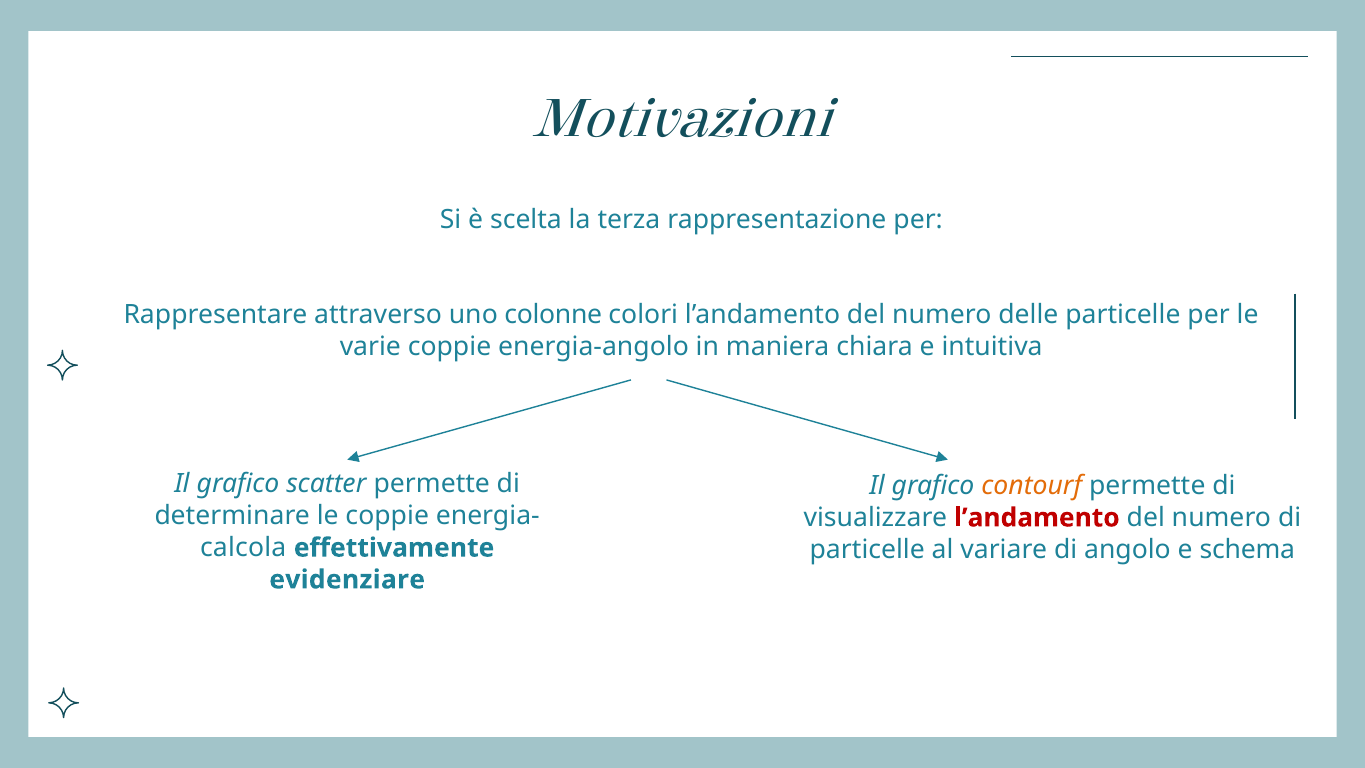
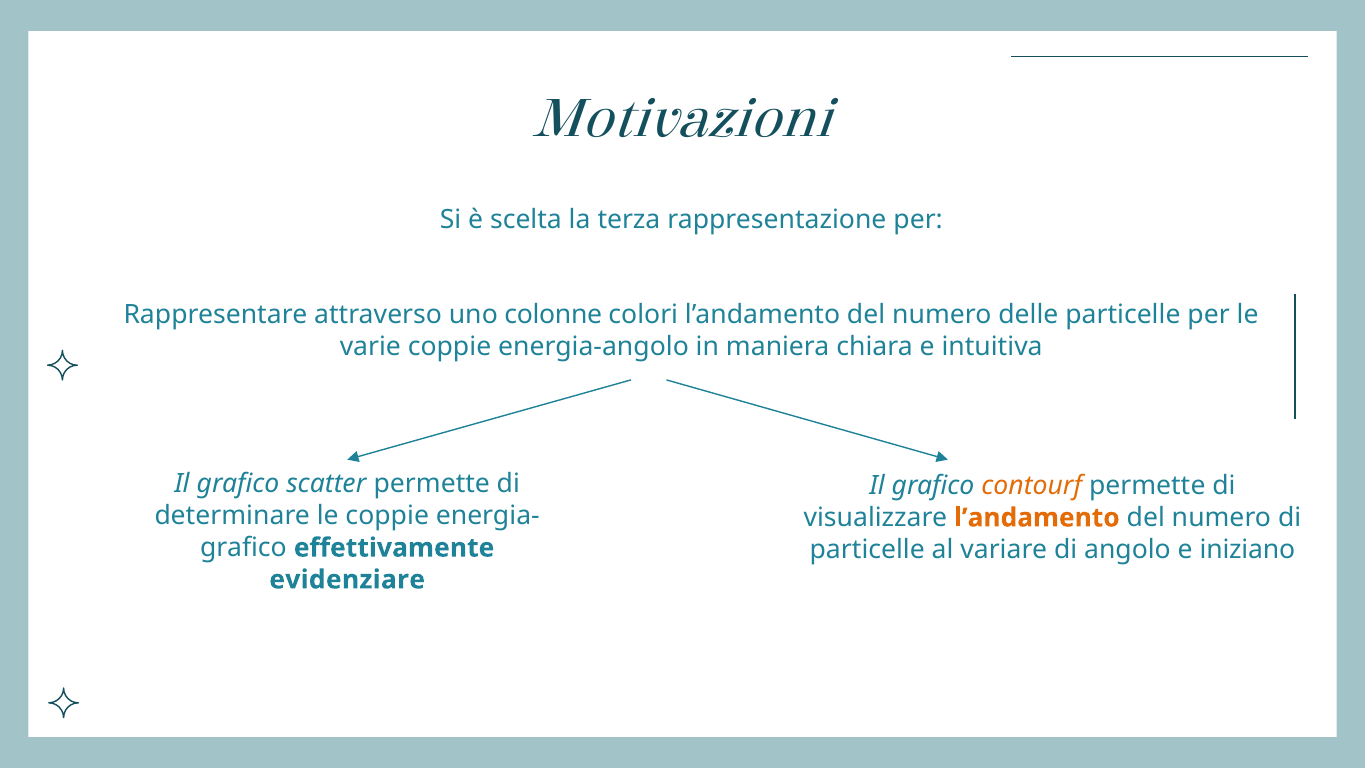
l’andamento at (1037, 518) colour: red -> orange
calcola at (243, 548): calcola -> grafico
schema: schema -> iniziano
